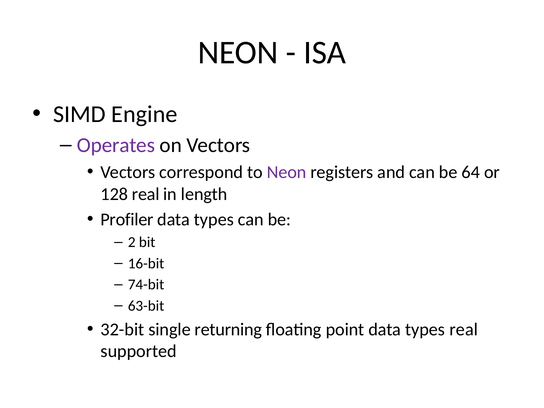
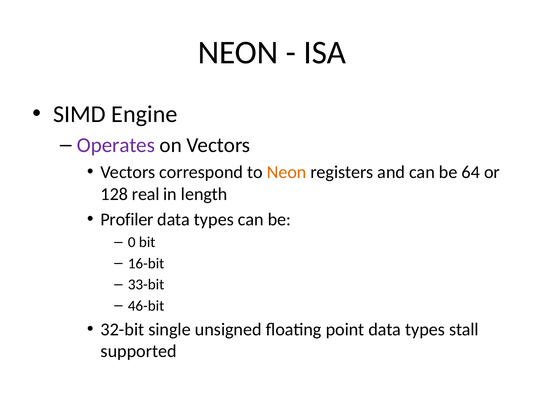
Neon at (287, 172) colour: purple -> orange
2: 2 -> 0
74-bit: 74-bit -> 33-bit
63-bit: 63-bit -> 46-bit
returning: returning -> unsigned
types real: real -> stall
